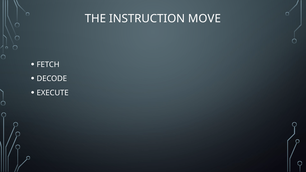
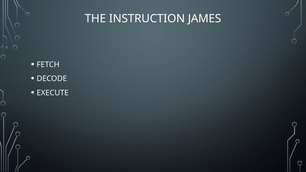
MOVE: MOVE -> JAMES
